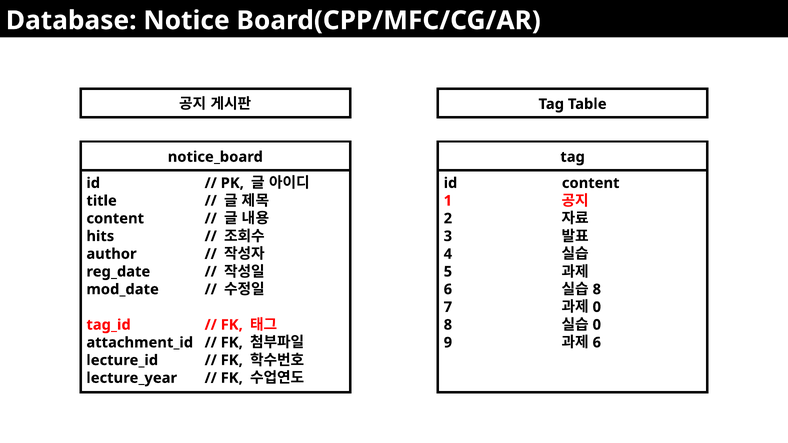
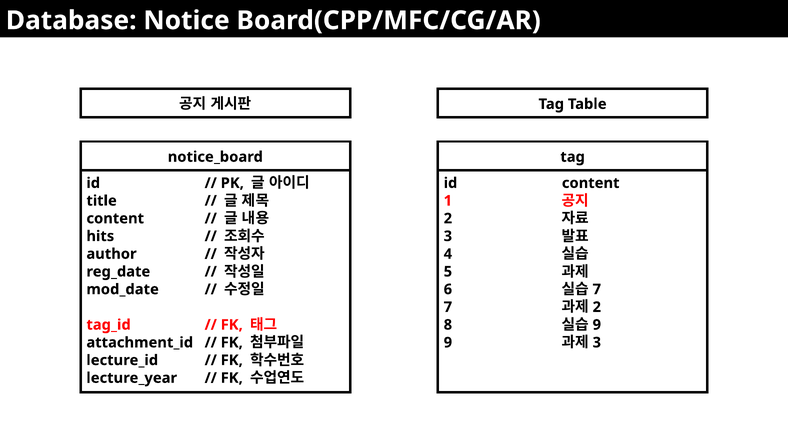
8 at (597, 290): 8 -> 7
0 at (597, 307): 0 -> 2
0 at (597, 325): 0 -> 9
6 at (597, 343): 6 -> 3
